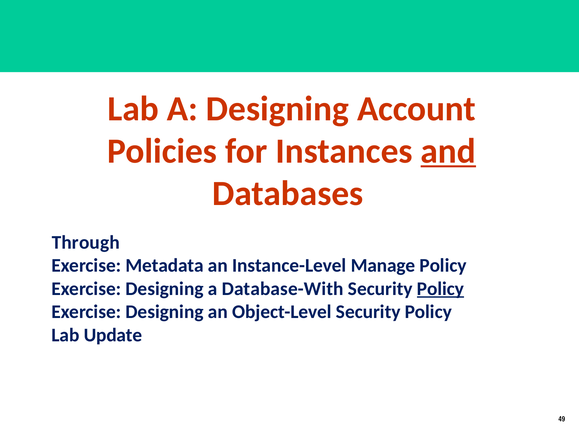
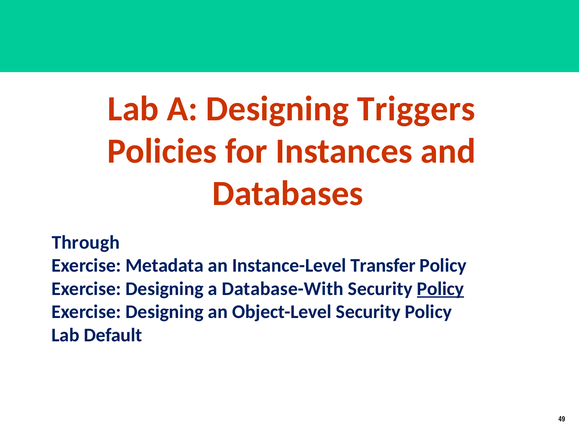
Account: Account -> Triggers
and underline: present -> none
Manage: Manage -> Transfer
Update: Update -> Default
